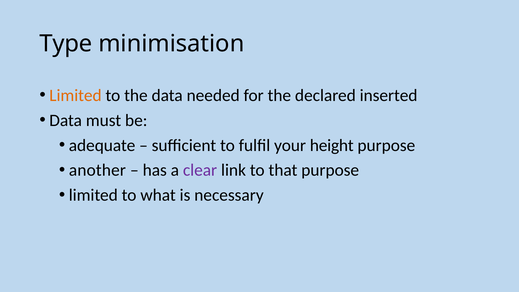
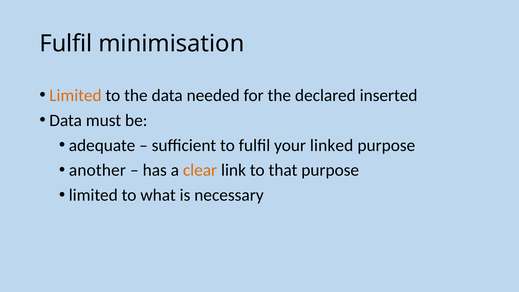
Type at (66, 44): Type -> Fulfil
height: height -> linked
clear colour: purple -> orange
